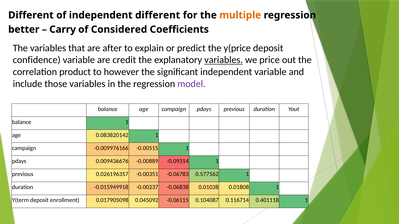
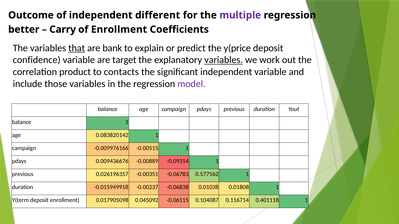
Different at (31, 15): Different -> Outcome
multiple colour: orange -> purple
of Considered: Considered -> Enrollment
that underline: none -> present
after: after -> bank
credit: credit -> target
price: price -> work
however: however -> contacts
